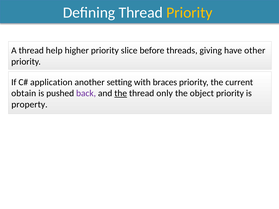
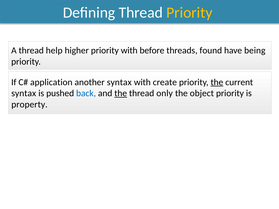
priority slice: slice -> with
giving: giving -> found
other: other -> being
another setting: setting -> syntax
braces: braces -> create
the at (217, 82) underline: none -> present
obtain at (24, 93): obtain -> syntax
back colour: purple -> blue
